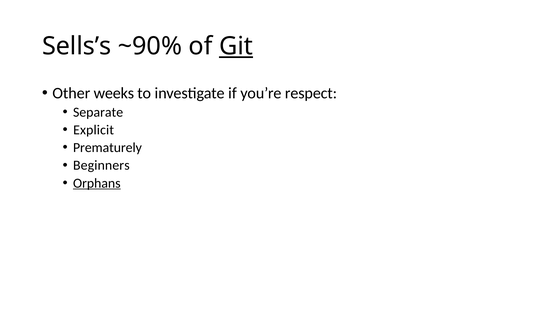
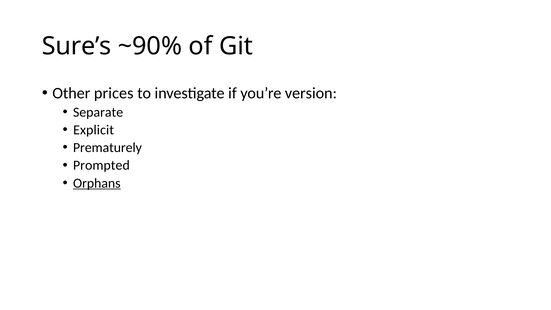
Sells’s: Sells’s -> Sure’s
Git underline: present -> none
weeks: weeks -> prices
respect: respect -> version
Beginners: Beginners -> Prompted
